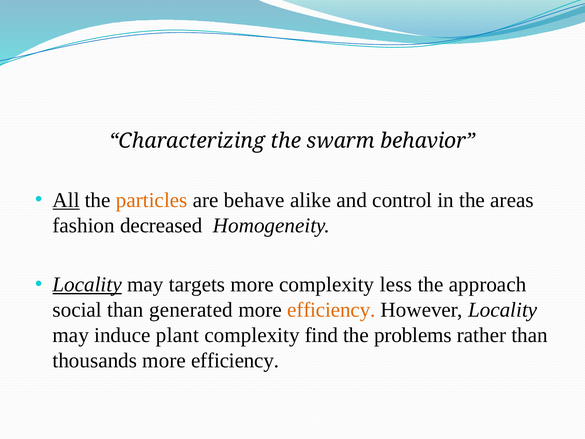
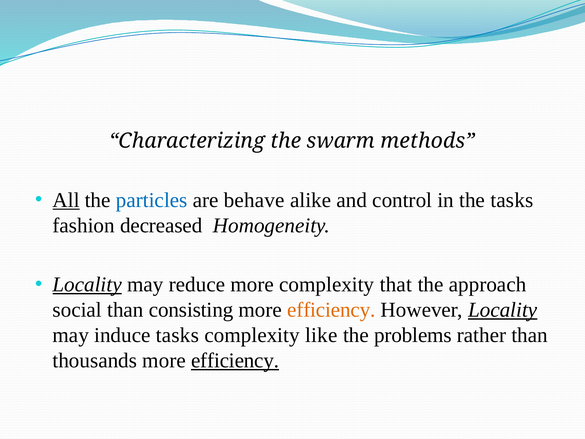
behavior: behavior -> methods
particles colour: orange -> blue
the areas: areas -> tasks
targets: targets -> reduce
less: less -> that
generated: generated -> consisting
Locality at (503, 310) underline: none -> present
induce plant: plant -> tasks
find: find -> like
efficiency at (235, 360) underline: none -> present
